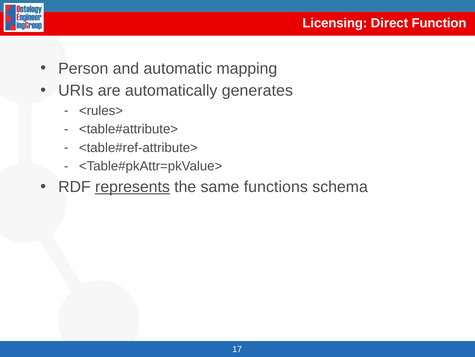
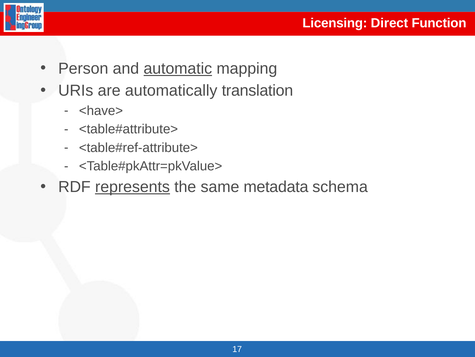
automatic underline: none -> present
generates: generates -> translation
<rules>: <rules> -> <have>
functions: functions -> metadata
